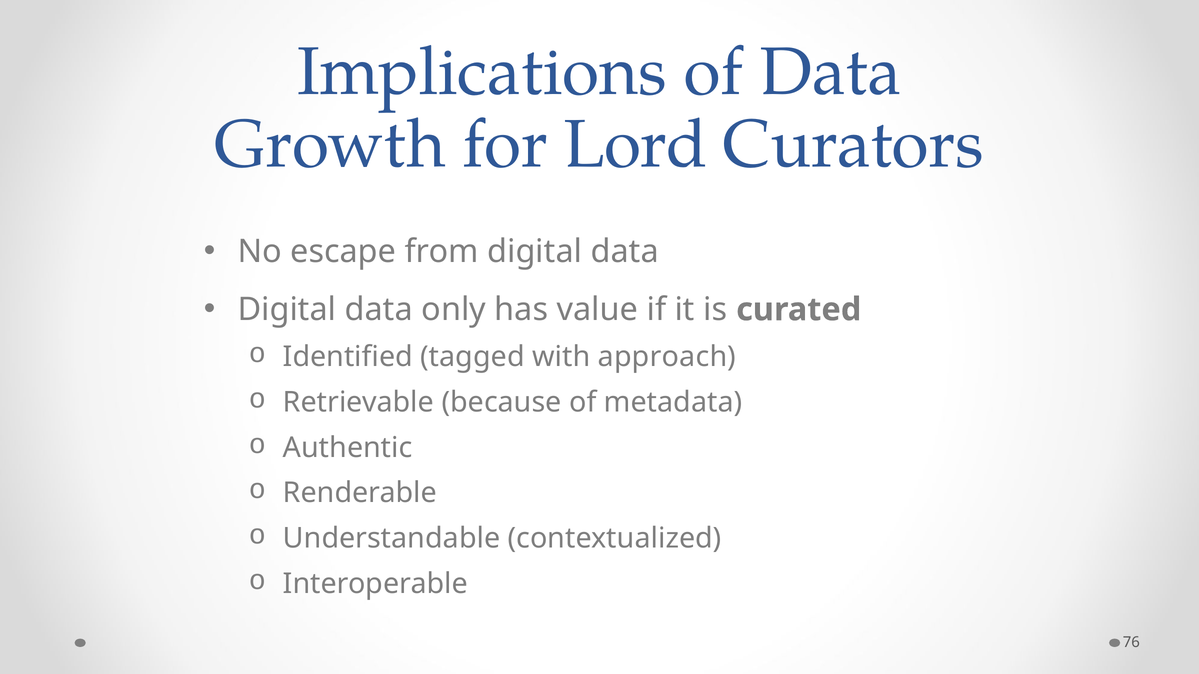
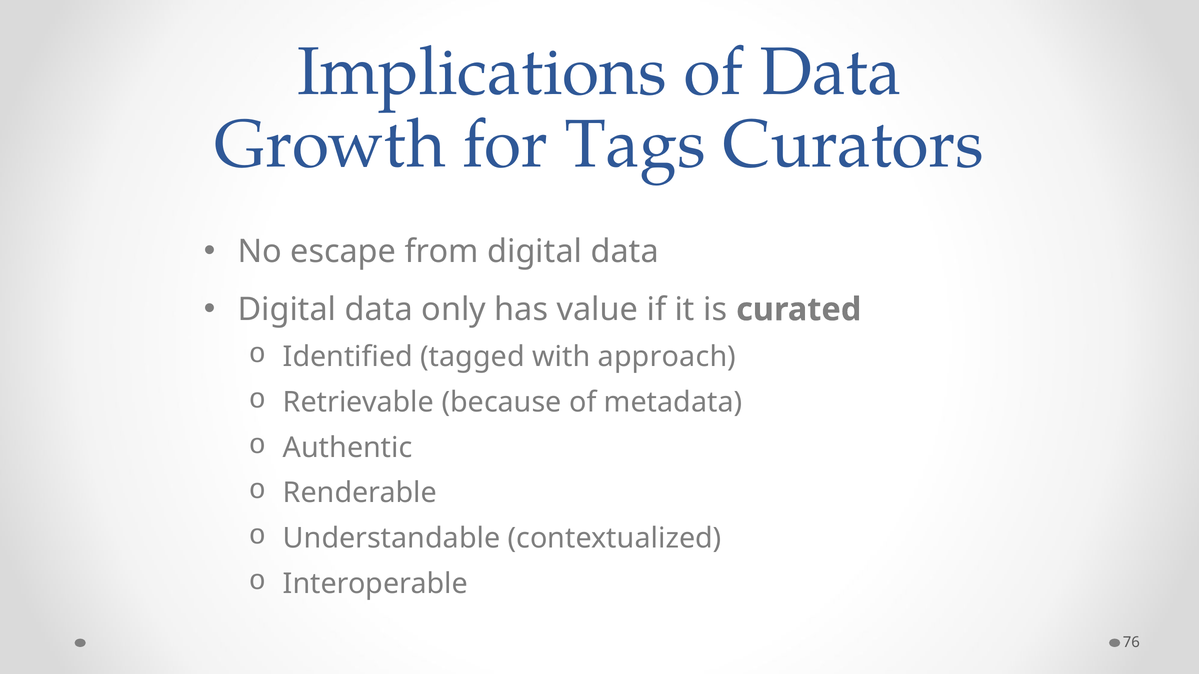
Lord: Lord -> Tags
